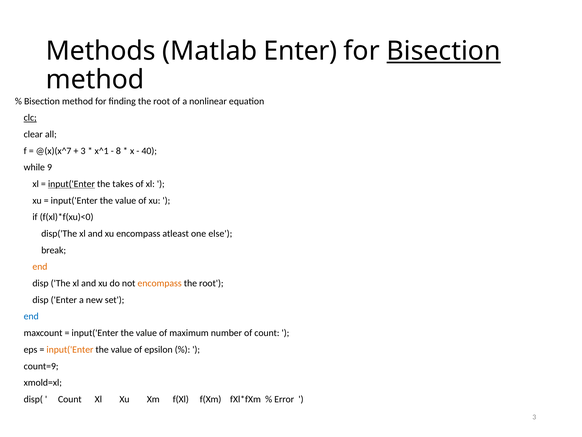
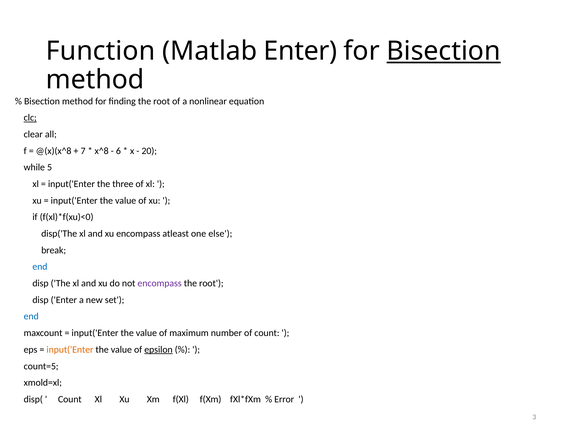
Methods: Methods -> Function
@(x)(x^7: @(x)(x^7 -> @(x)(x^8
3 at (83, 151): 3 -> 7
x^1: x^1 -> x^8
8: 8 -> 6
40: 40 -> 20
9: 9 -> 5
input('Enter at (71, 184) underline: present -> none
takes: takes -> three
end at (40, 266) colour: orange -> blue
encompass at (160, 283) colour: orange -> purple
epsilon underline: none -> present
count=9: count=9 -> count=5
